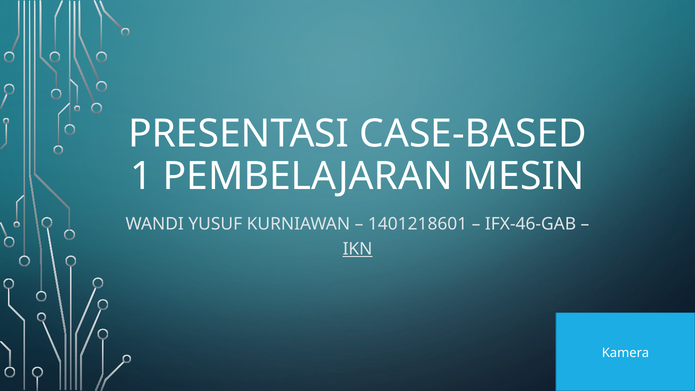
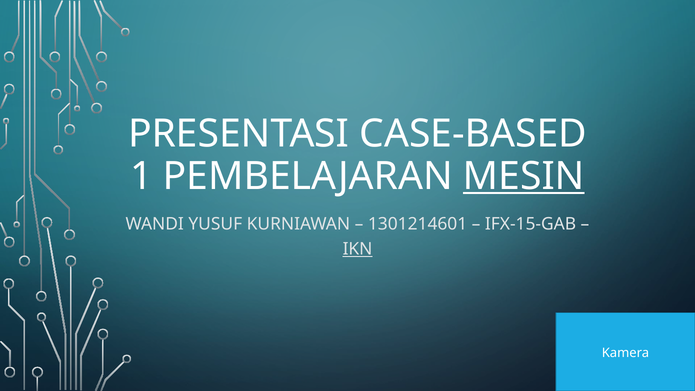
MESIN underline: none -> present
1401218601: 1401218601 -> 1301214601
IFX-46-GAB: IFX-46-GAB -> IFX-15-GAB
